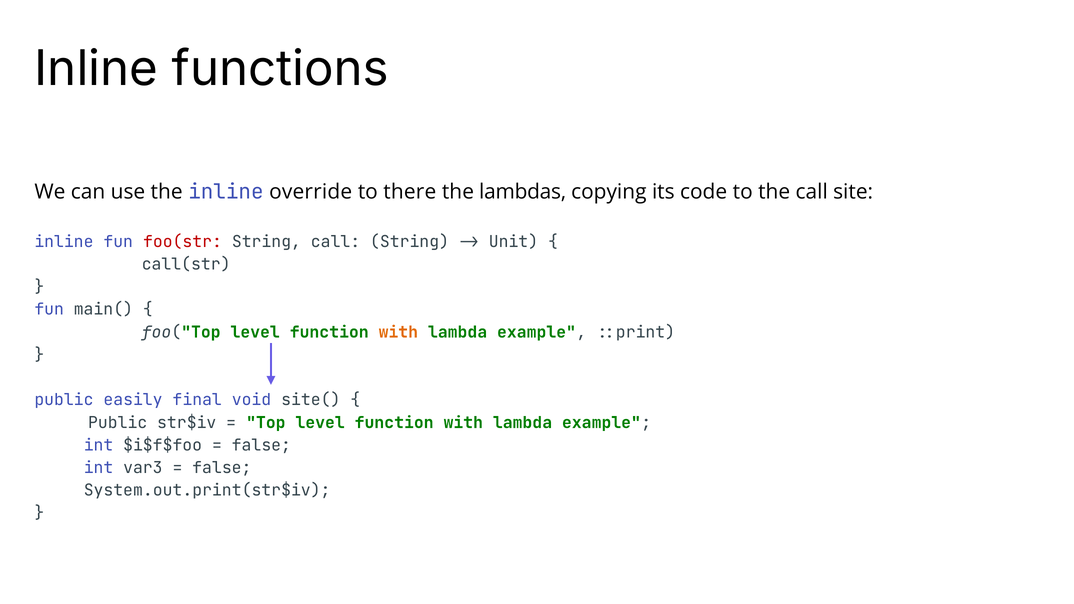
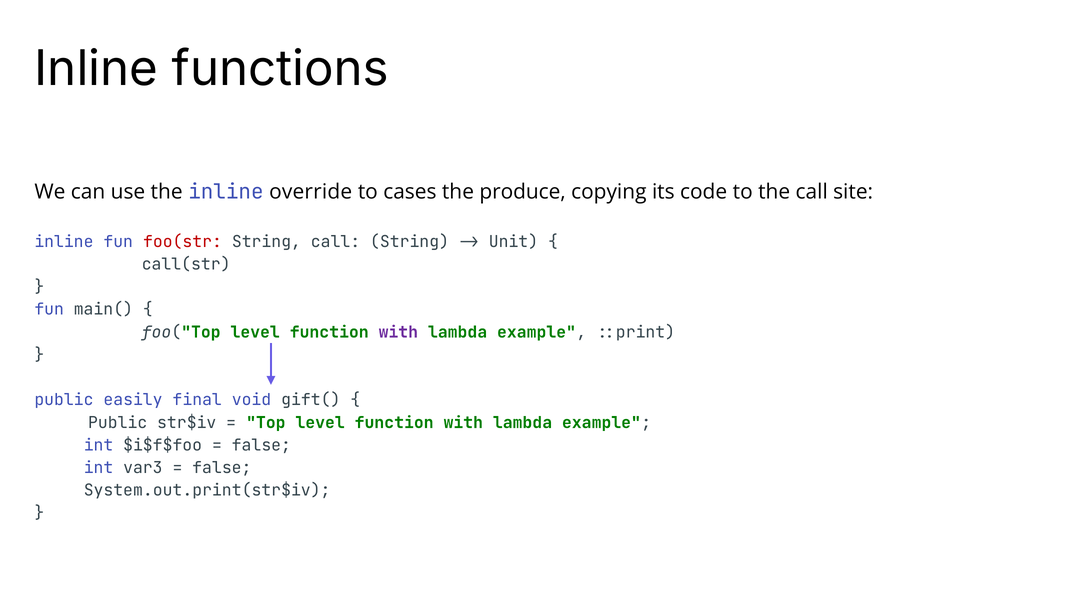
there: there -> cases
lambdas: lambdas -> produce
with at (398, 332) colour: orange -> purple
site(: site( -> gift(
